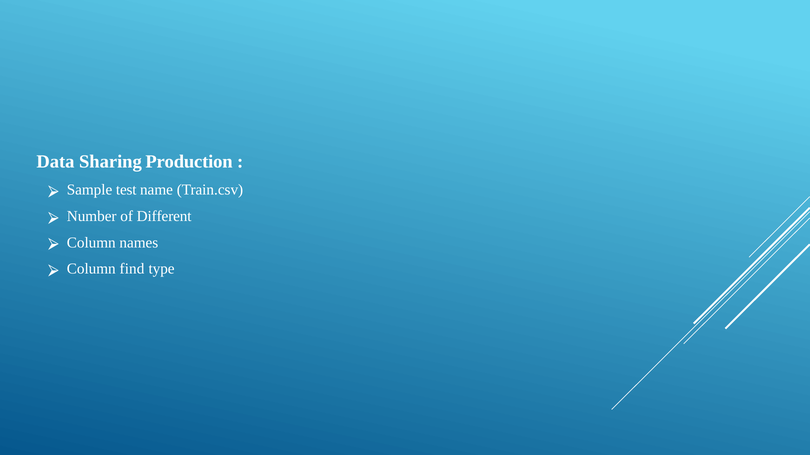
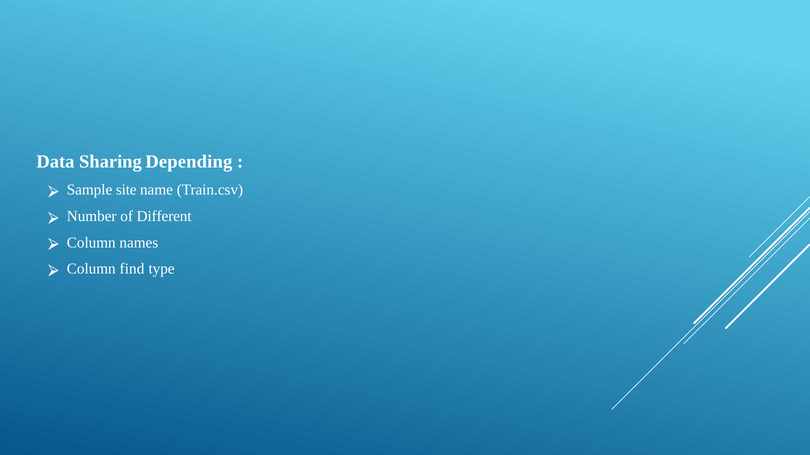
Production: Production -> Depending
test: test -> site
